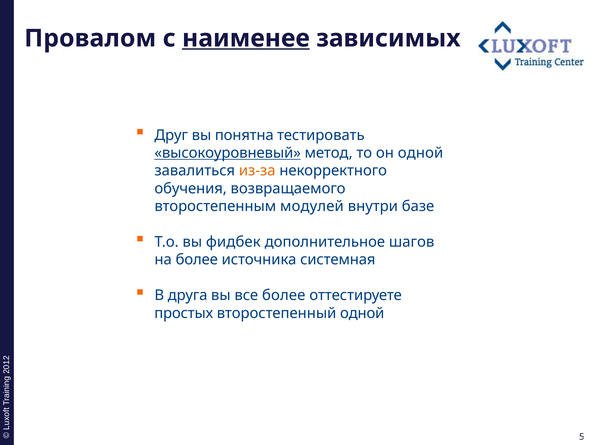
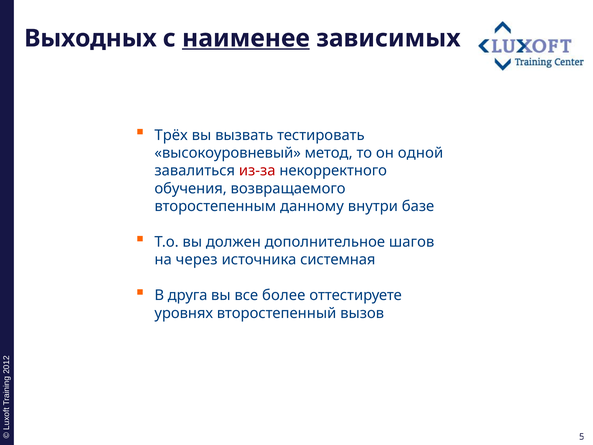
Провалом: Провалом -> Выходных
Друг: Друг -> Трёх
понятна: понятна -> вызвать
высокоуровневый underline: present -> none
из-за colour: orange -> red
модулей: модулей -> данному
фидбек: фидбек -> должен
на более: более -> через
простых: простых -> уровнях
второстепенный одной: одной -> вызов
